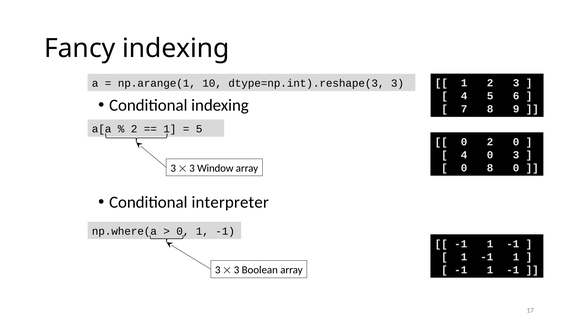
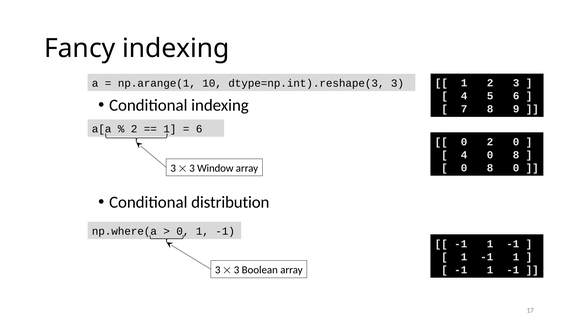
5 at (199, 129): 5 -> 6
4 0 3: 3 -> 8
interpreter: interpreter -> distribution
